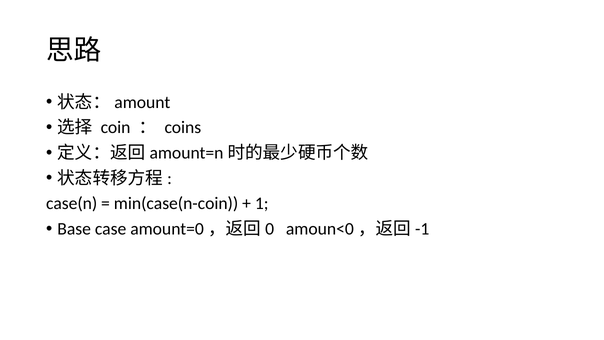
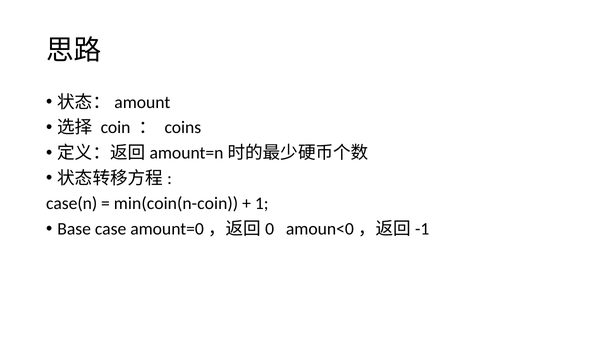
min(case(n-coin: min(case(n-coin -> min(coin(n-coin
